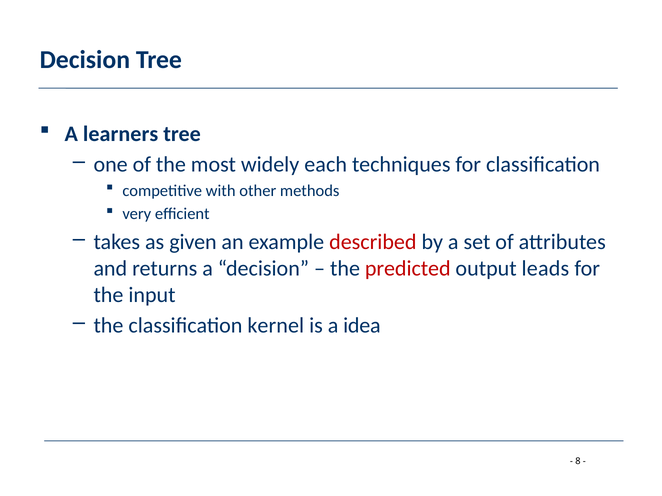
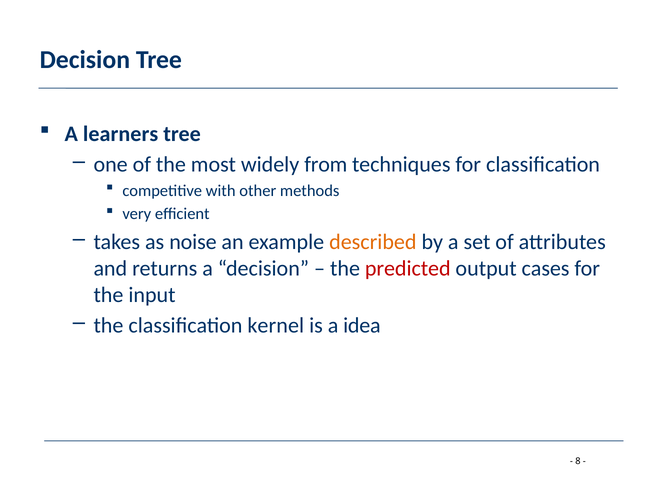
each: each -> from
given: given -> noise
described colour: red -> orange
leads: leads -> cases
